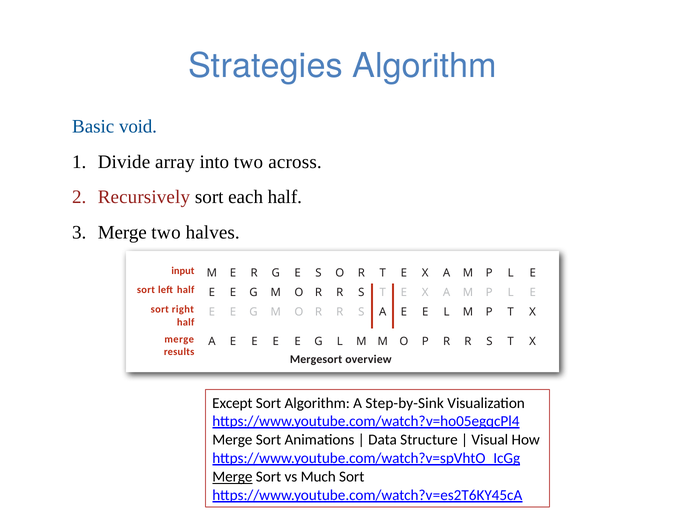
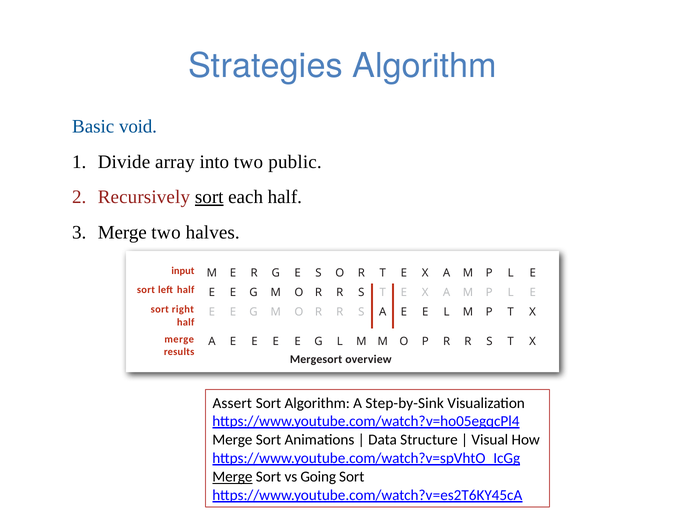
across: across -> public
sort at (209, 197) underline: none -> present
Except: Except -> Assert
Much: Much -> Going
